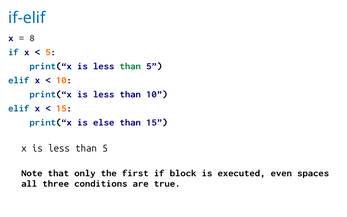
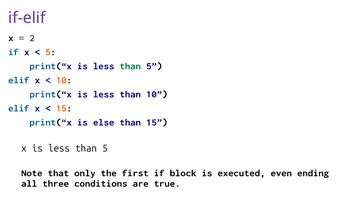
if-elif colour: blue -> purple
8: 8 -> 2
spaces: spaces -> ending
